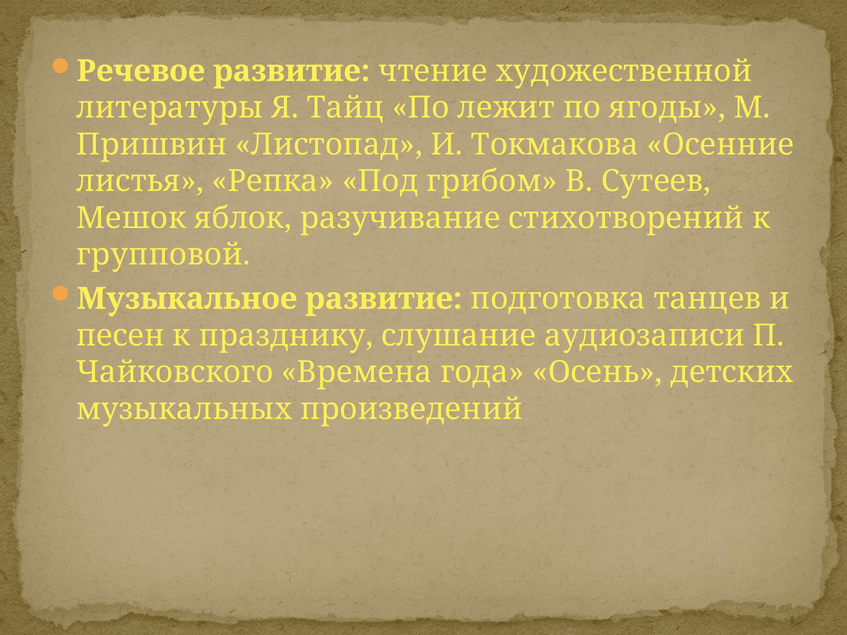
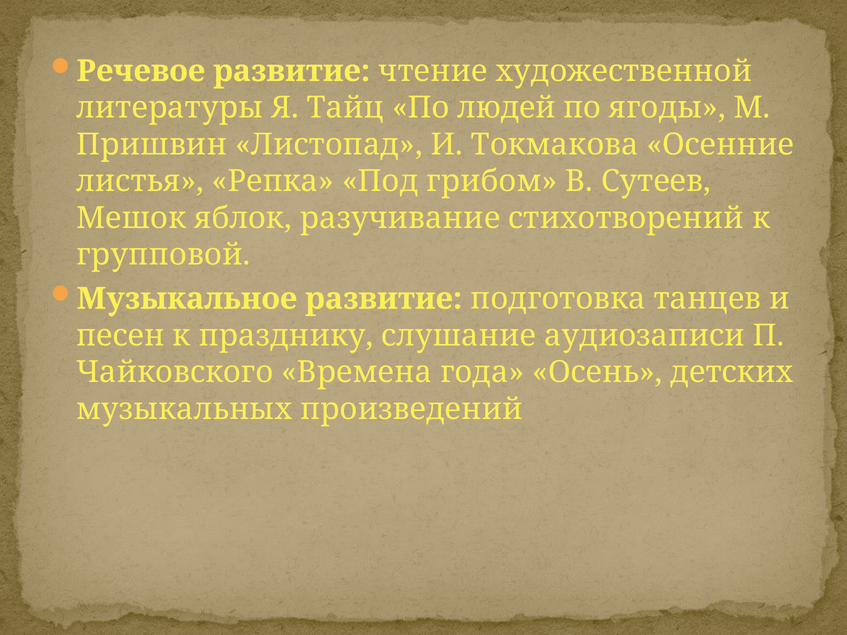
лежит: лежит -> людей
